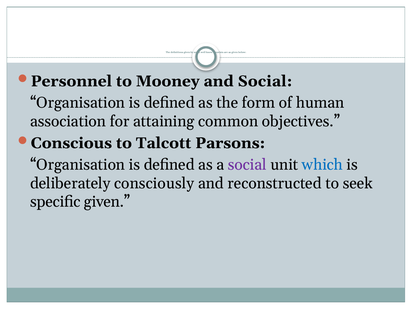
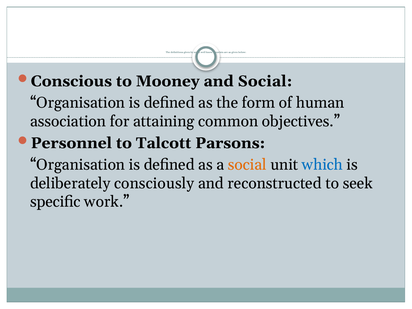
Personnel: Personnel -> Conscious
Conscious: Conscious -> Personnel
social at (247, 165) colour: purple -> orange
specific given: given -> work
